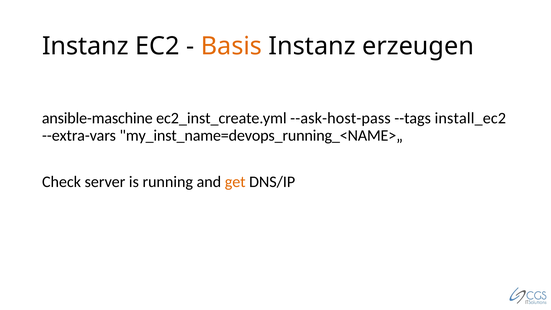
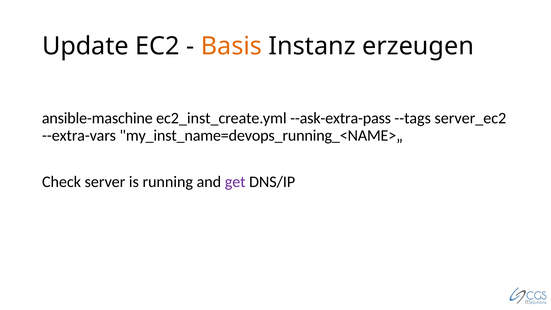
Instanz at (85, 46): Instanz -> Update
--ask-host-pass: --ask-host-pass -> --ask-extra-pass
install_ec2: install_ec2 -> server_ec2
get colour: orange -> purple
